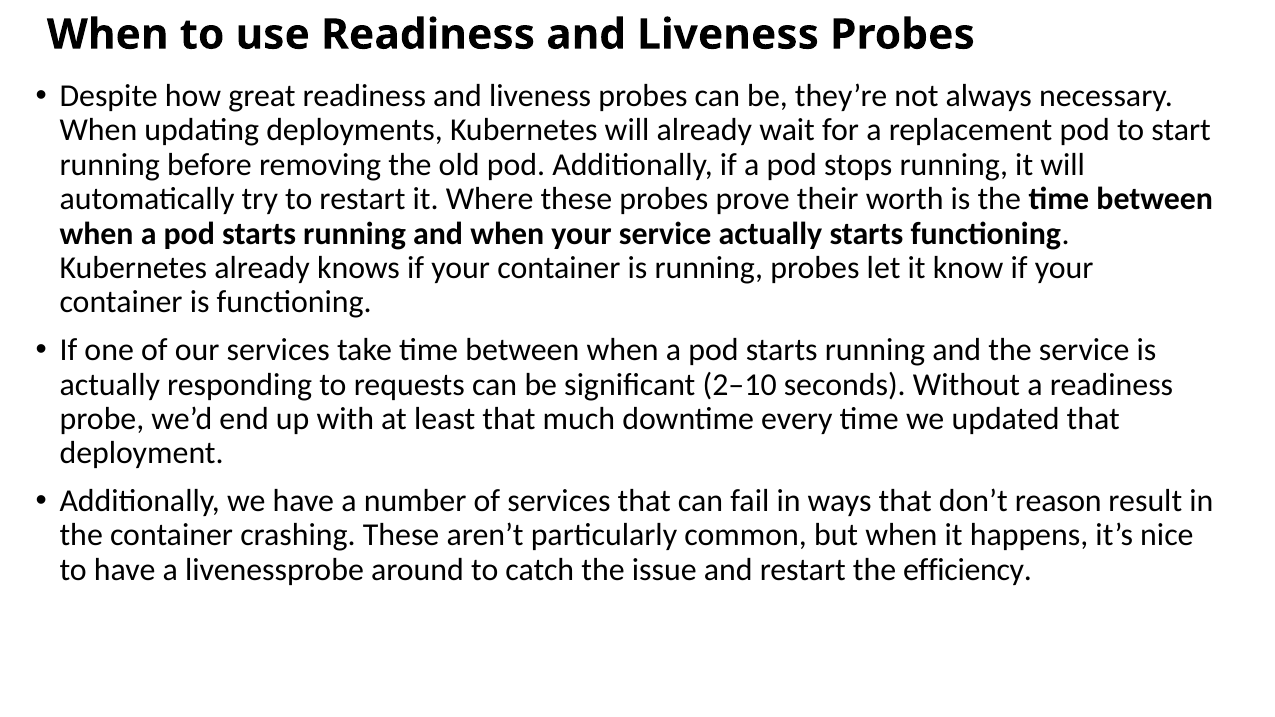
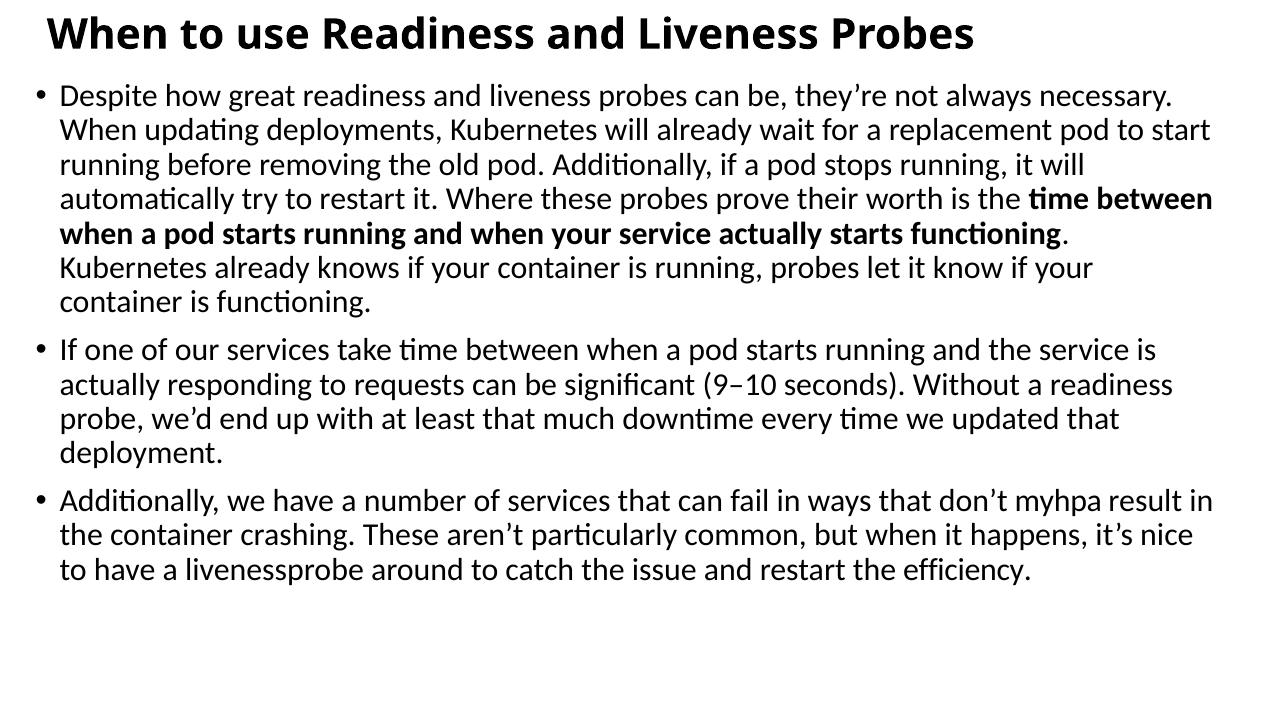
2–10: 2–10 -> 9–10
reason: reason -> myhpa
